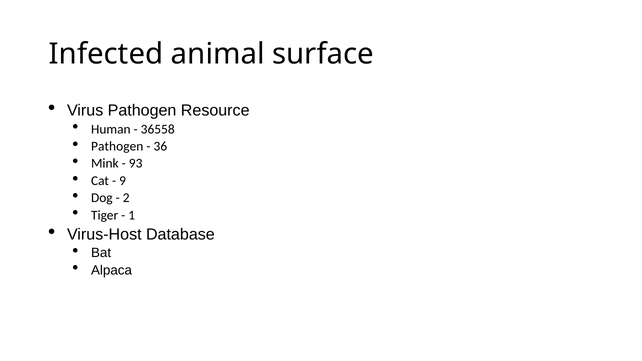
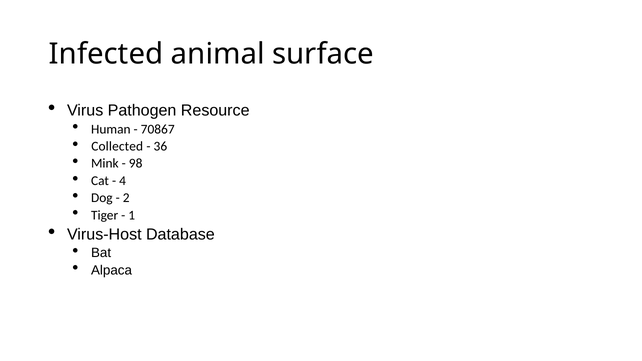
36558: 36558 -> 70867
Pathogen at (117, 146): Pathogen -> Collected
93: 93 -> 98
9: 9 -> 4
